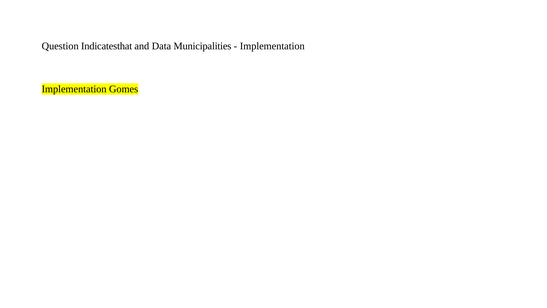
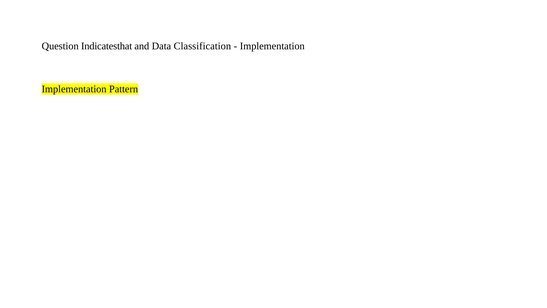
Municipalities: Municipalities -> Classification
Gomes: Gomes -> Pattern
